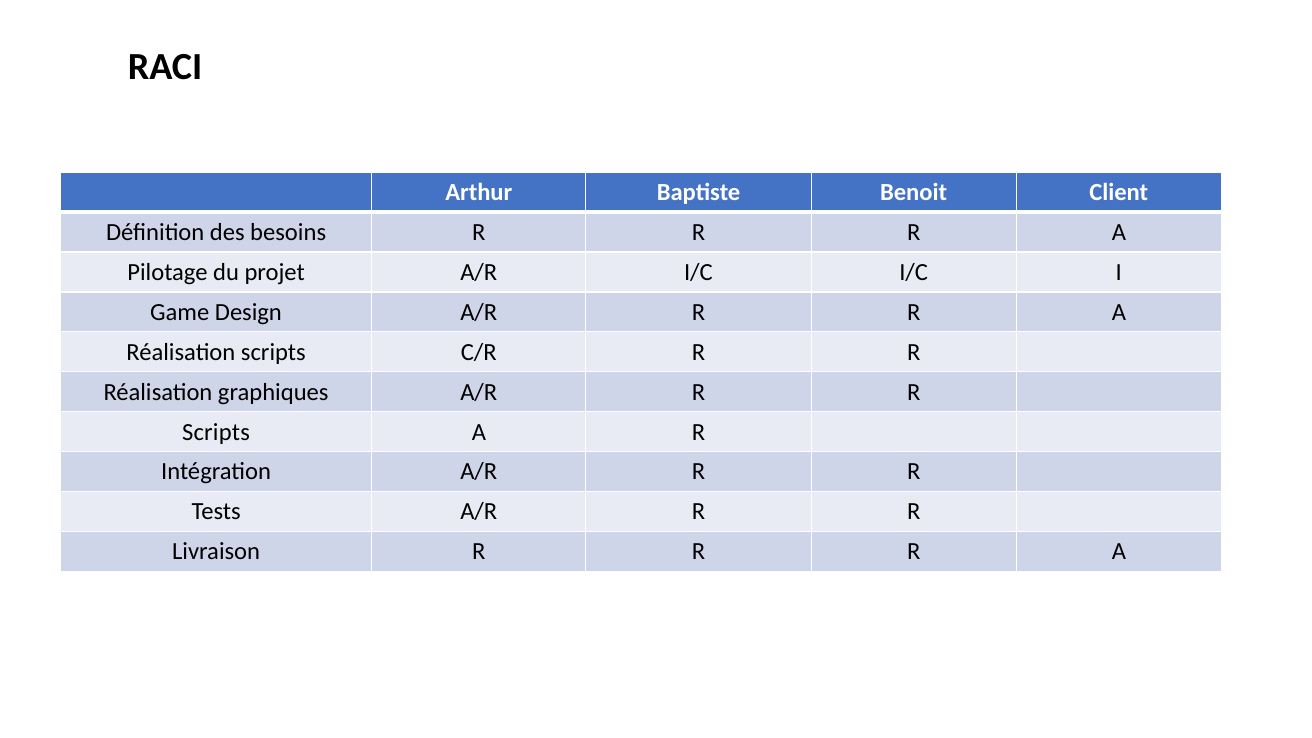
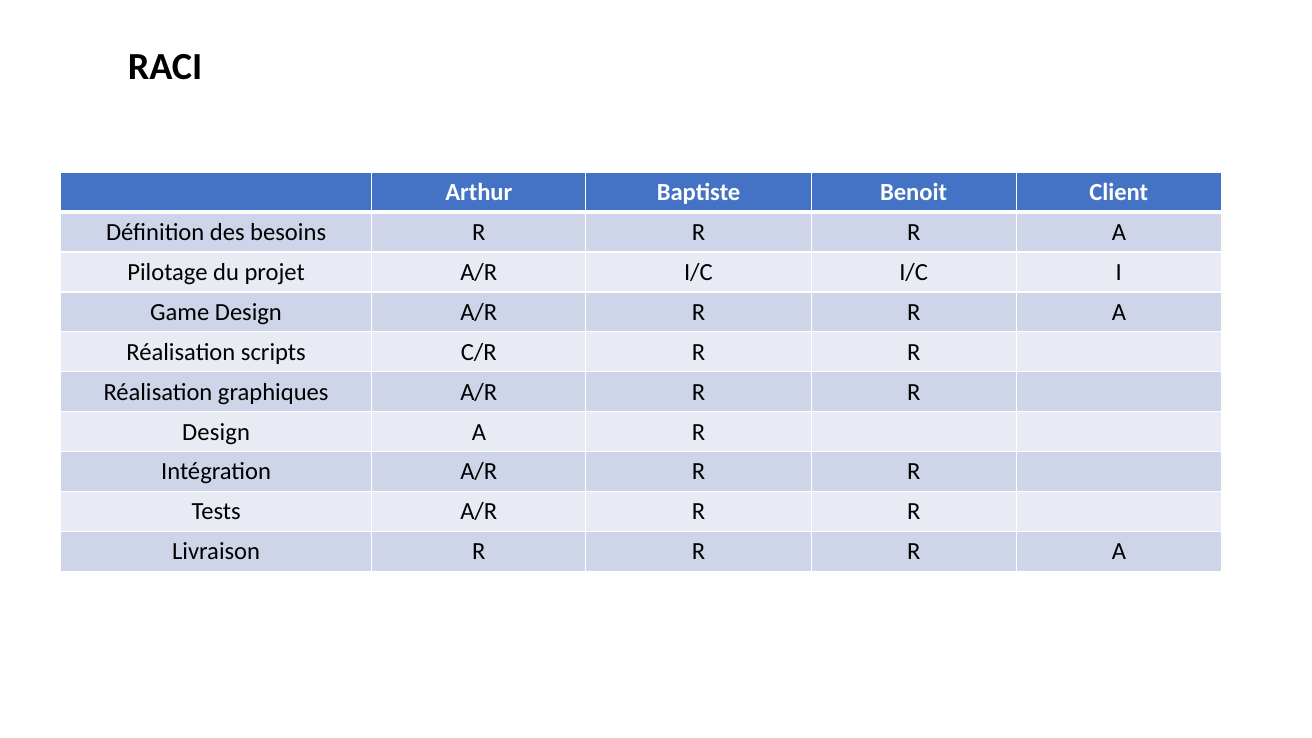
Scripts at (216, 432): Scripts -> Design
